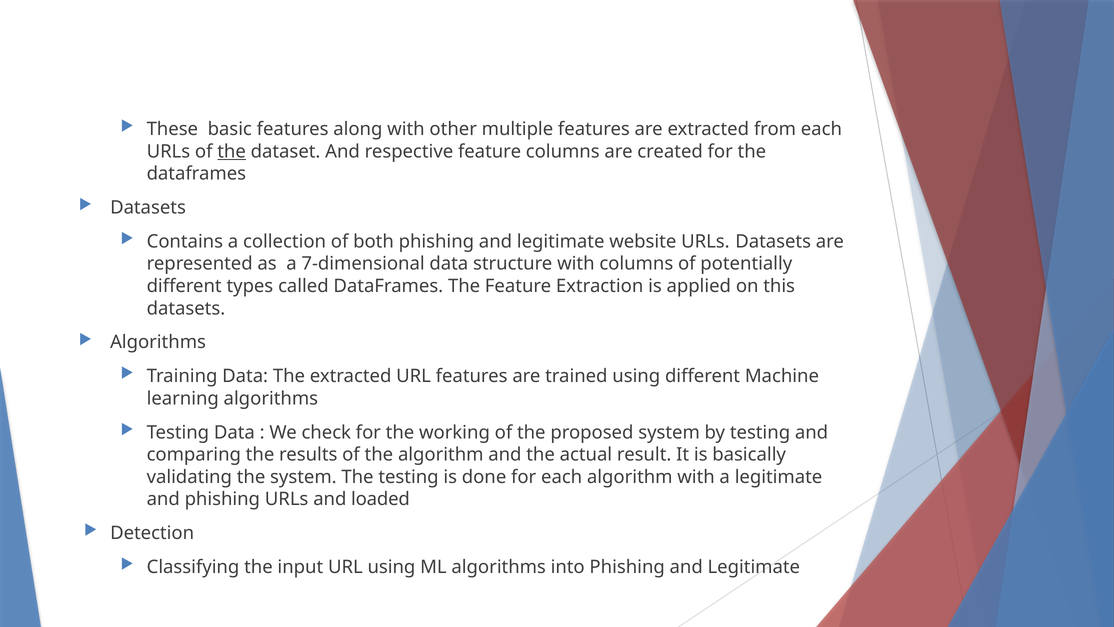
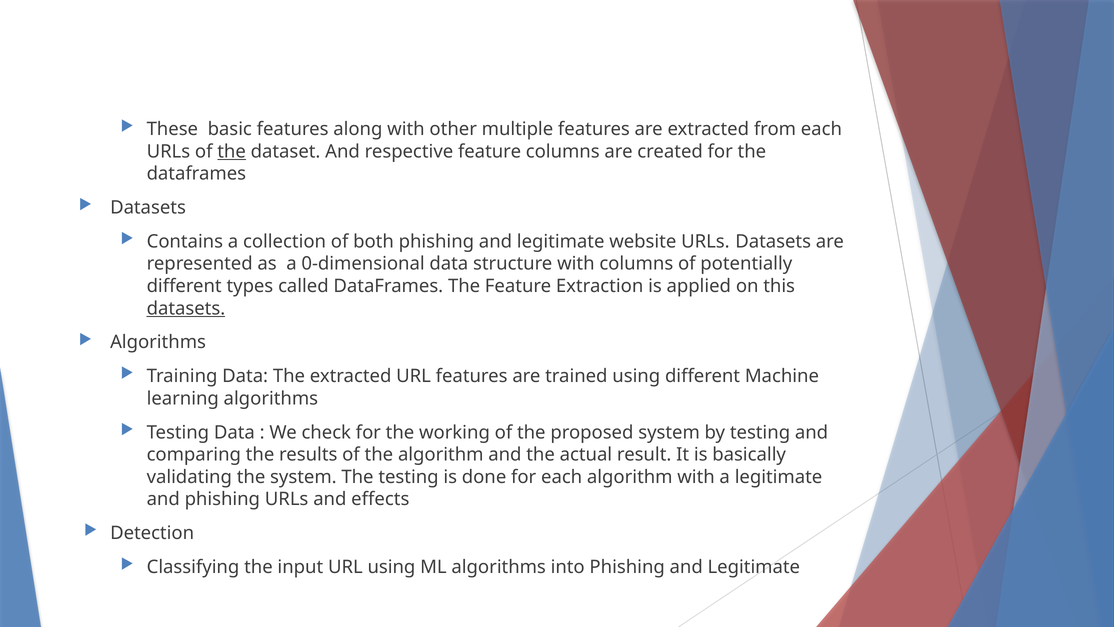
7-dimensional: 7-dimensional -> 0-dimensional
datasets at (186, 308) underline: none -> present
loaded: loaded -> effects
